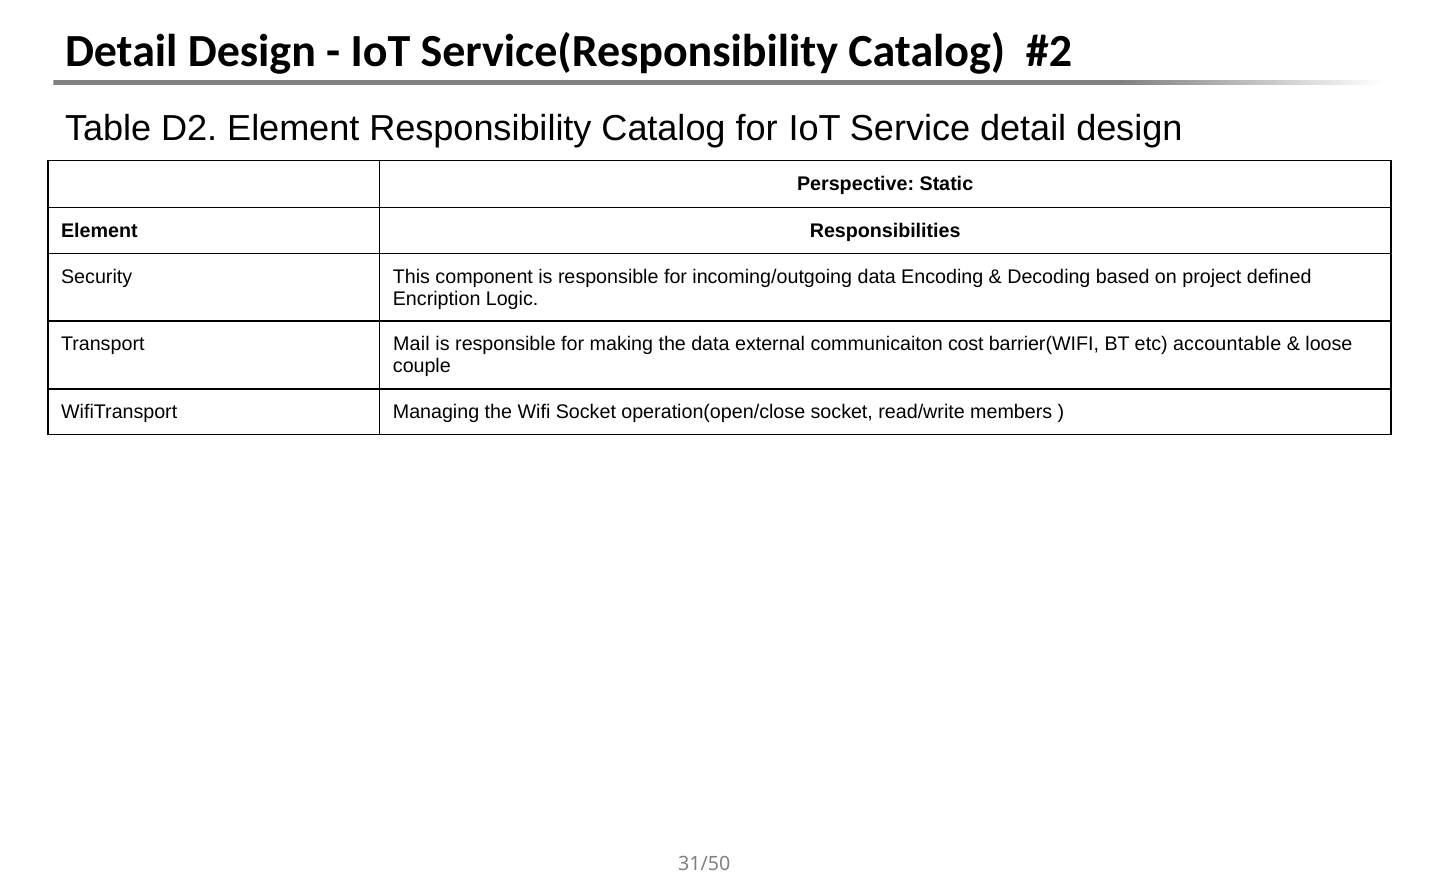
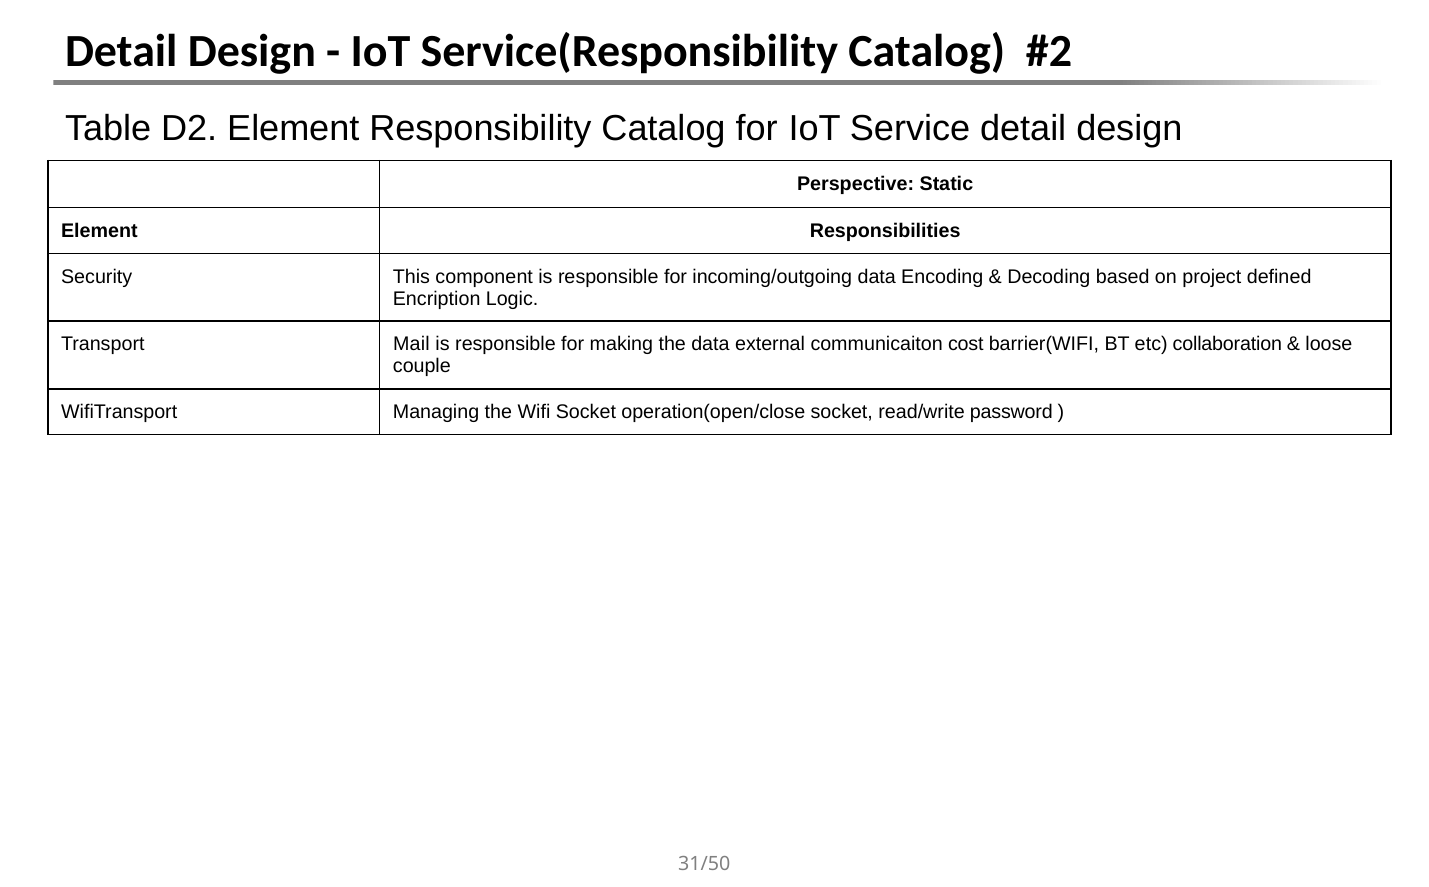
accountable: accountable -> collaboration
members: members -> password
